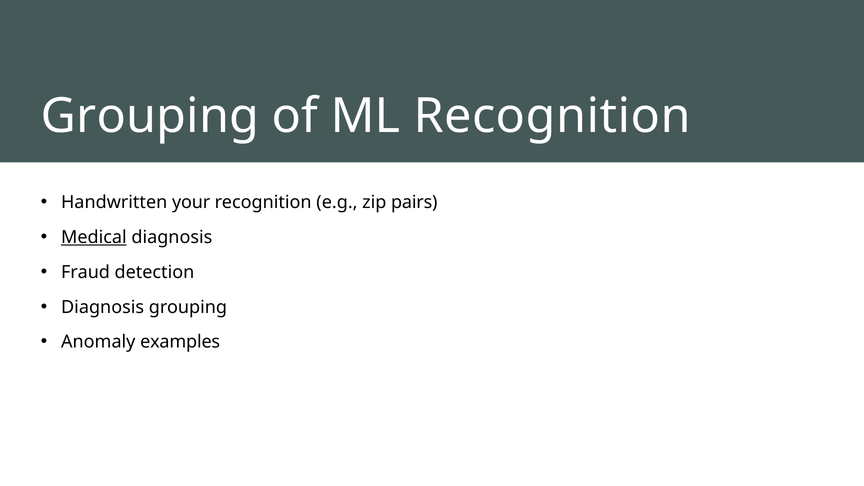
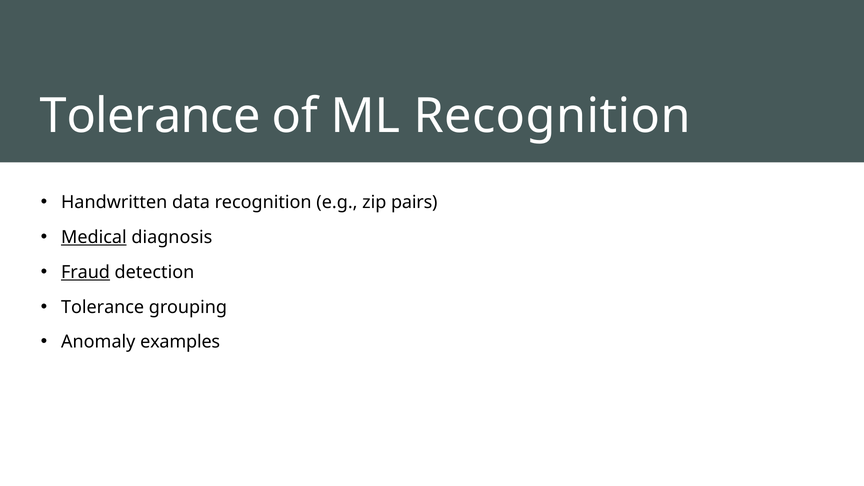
Grouping at (150, 116): Grouping -> Tolerance
your: your -> data
Fraud underline: none -> present
Diagnosis at (103, 307): Diagnosis -> Tolerance
